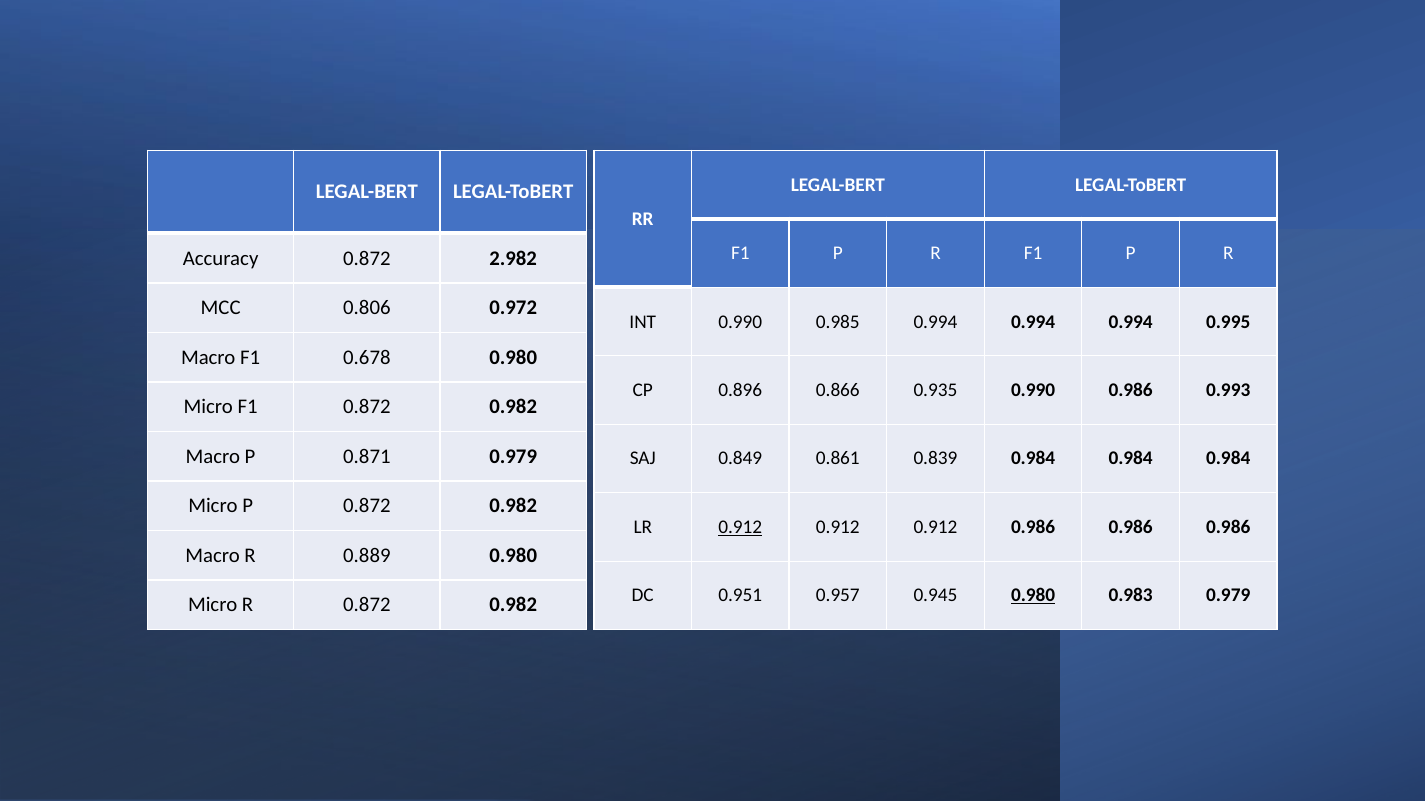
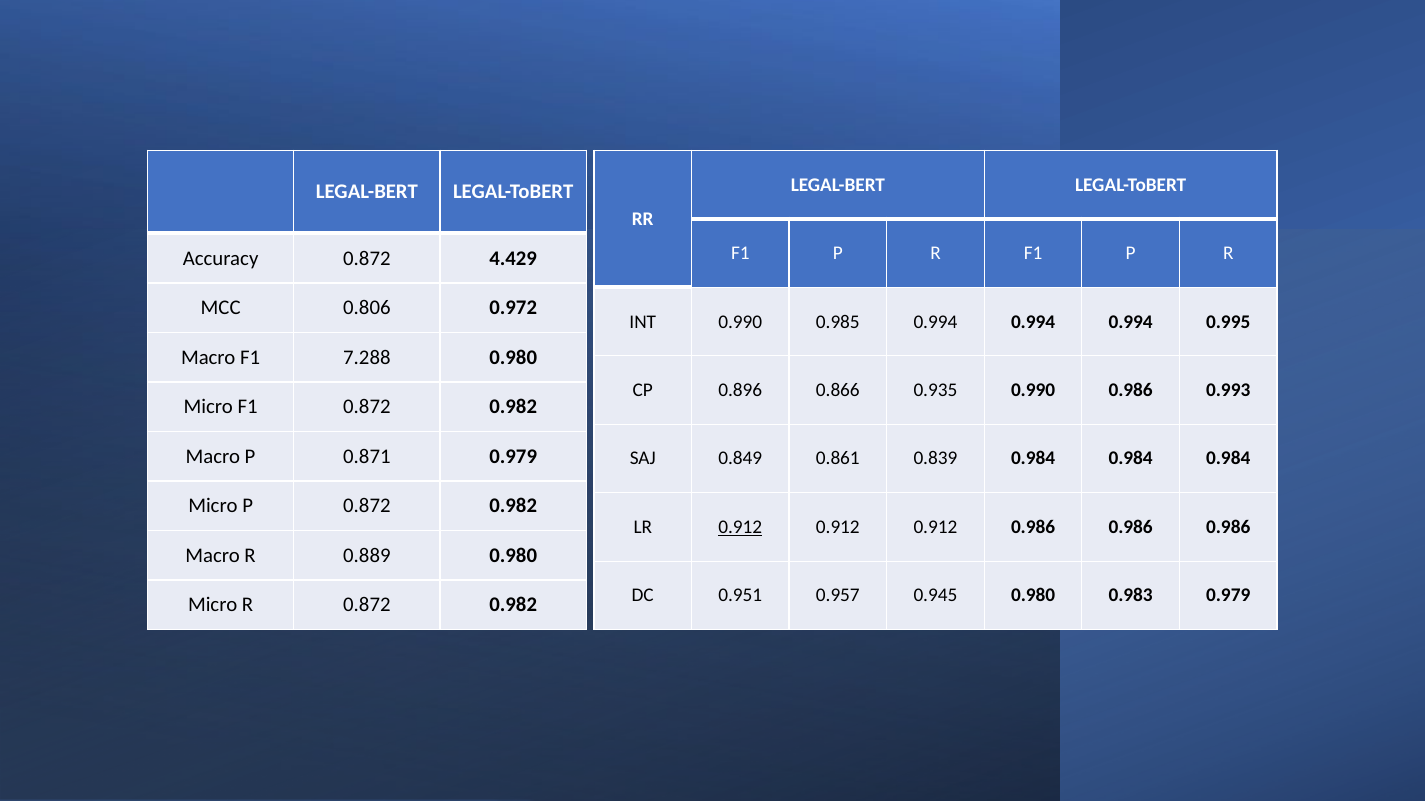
2.982: 2.982 -> 4.429
0.678: 0.678 -> 7.288
0.980 at (1033, 596) underline: present -> none
